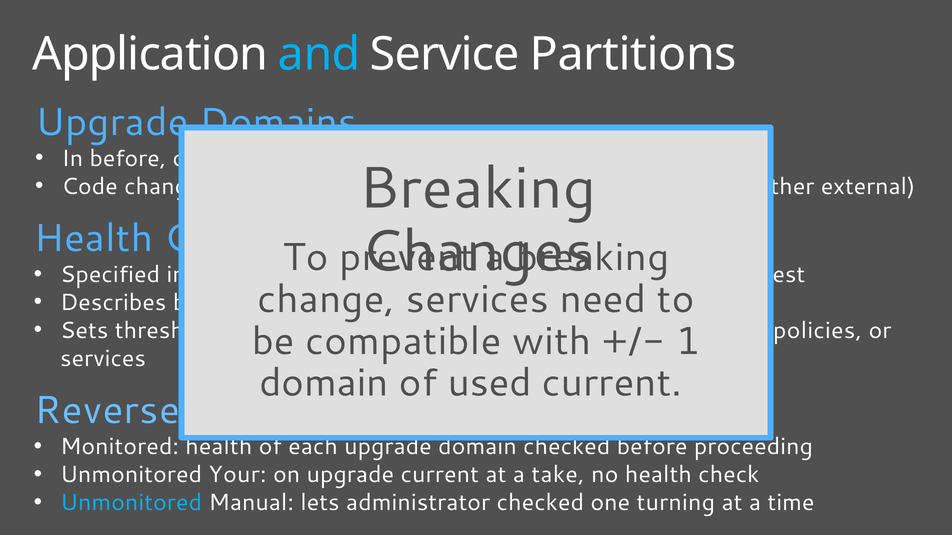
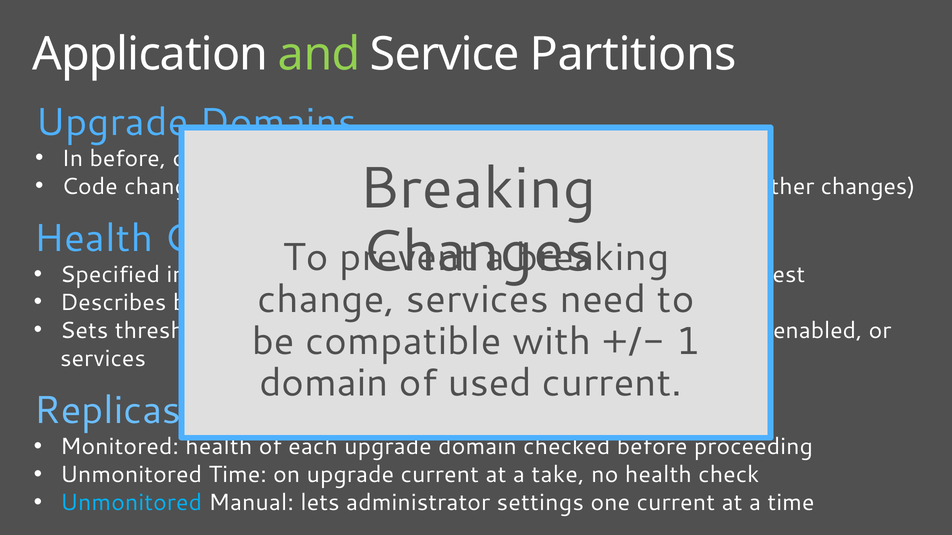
and at (319, 55) colour: light blue -> light green
external at (868, 187): external -> changes
policies at (818, 331): policies -> enabled
Reverse: Reverse -> Replicas
Unmonitored Your: Your -> Time
administrator checked: checked -> settings
one turning: turning -> current
